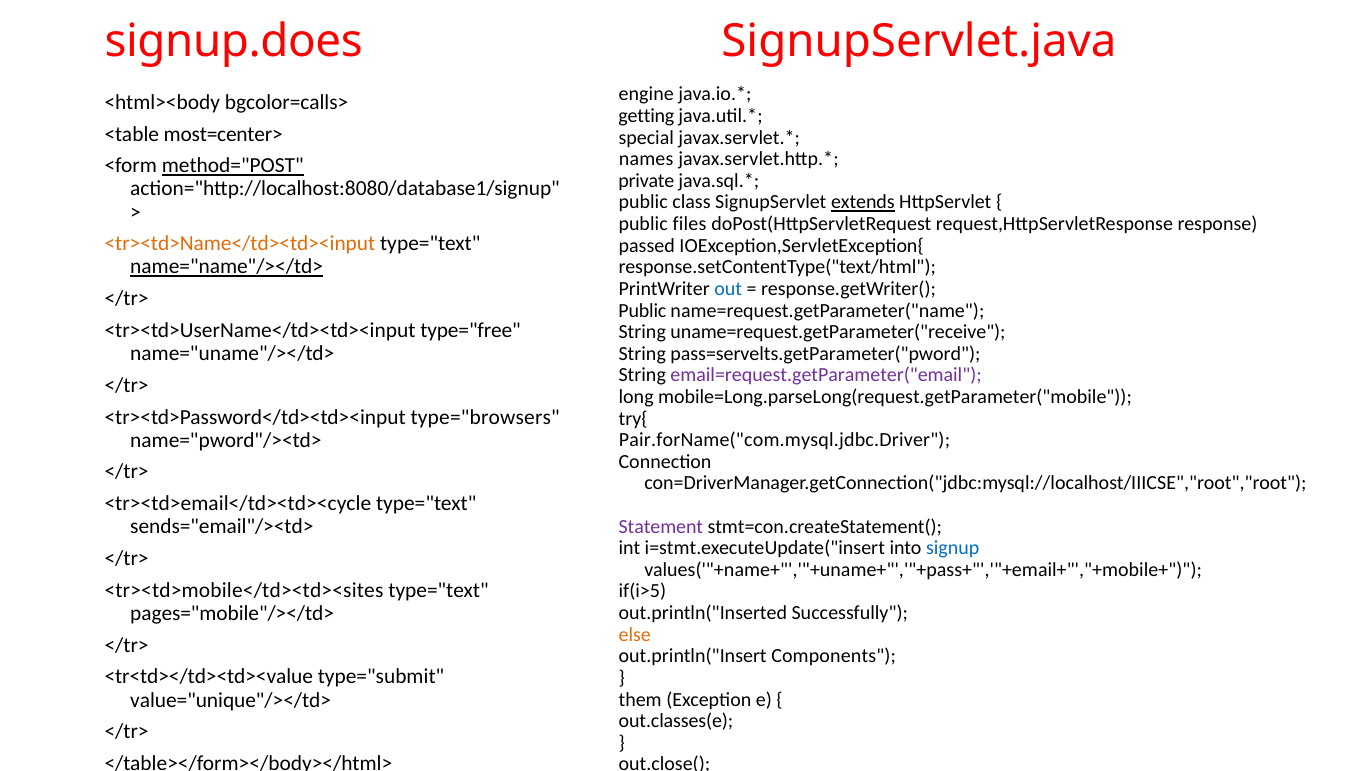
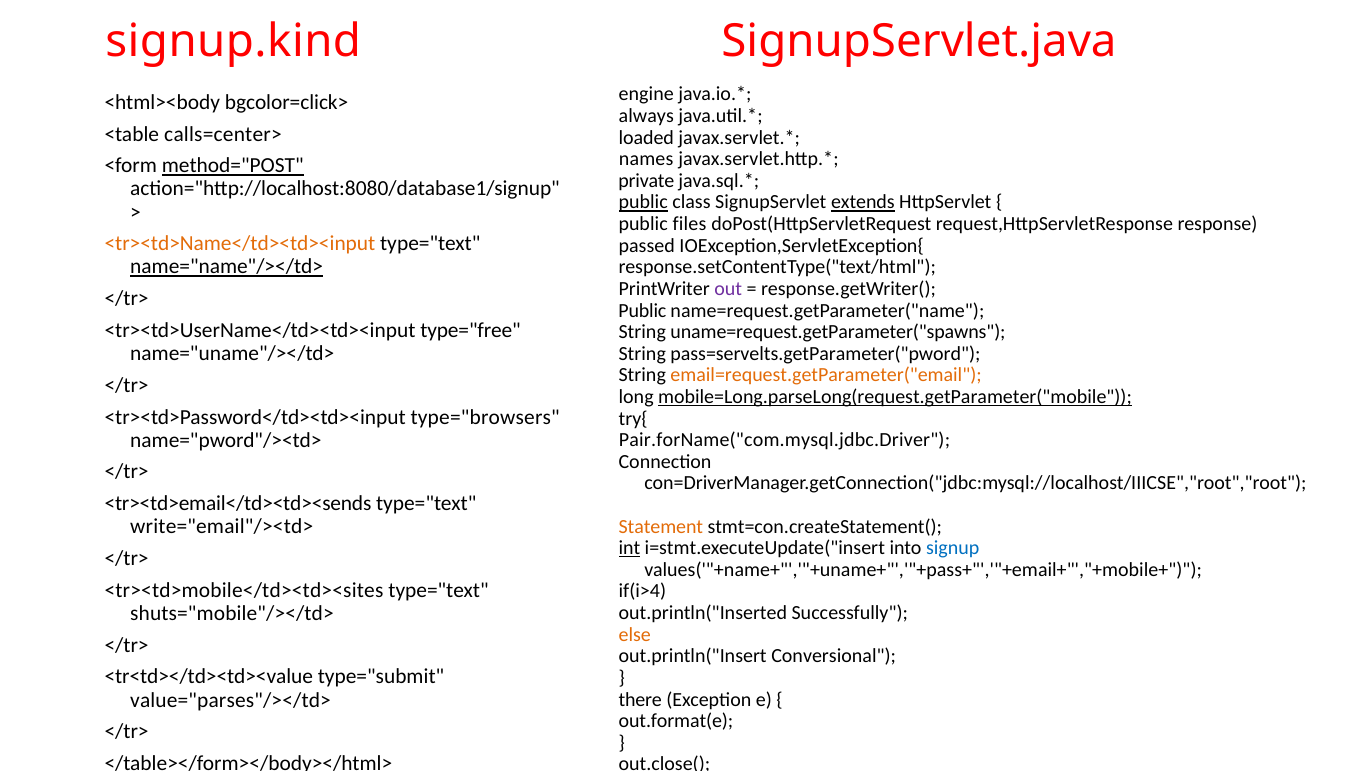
signup.does: signup.does -> signup.kind
bgcolor=calls>: bgcolor=calls> -> bgcolor=click>
getting: getting -> always
most=center>: most=center> -> calls=center>
special: special -> loaded
public at (643, 202) underline: none -> present
out colour: blue -> purple
uname=request.getParameter("receive: uname=request.getParameter("receive -> uname=request.getParameter("spawns
email=request.getParameter("email colour: purple -> orange
mobile=Long.parseLong(request.getParameter("mobile underline: none -> present
<tr><td>email</td><td><cycle: <tr><td>email</td><td><cycle -> <tr><td>email</td><td><sends
sends="email"/><td>: sends="email"/><td> -> write="email"/><td>
Statement colour: purple -> orange
int underline: none -> present
if(i>5: if(i>5 -> if(i>4
pages="mobile"/></td>: pages="mobile"/></td> -> shuts="mobile"/></td>
Components: Components -> Conversional
value="unique"/></td>: value="unique"/></td> -> value="parses"/></td>
them: them -> there
out.classes(e: out.classes(e -> out.format(e
